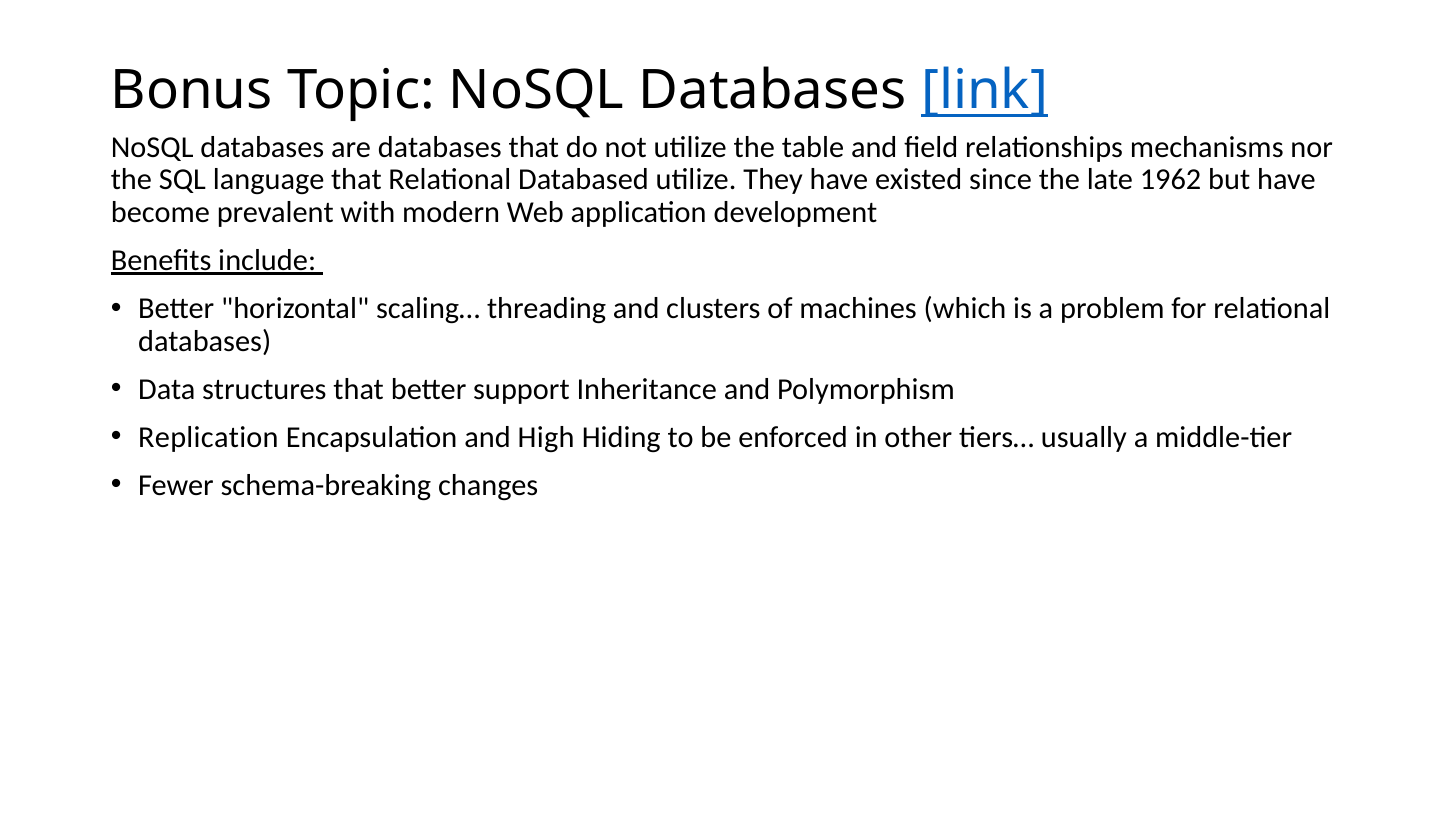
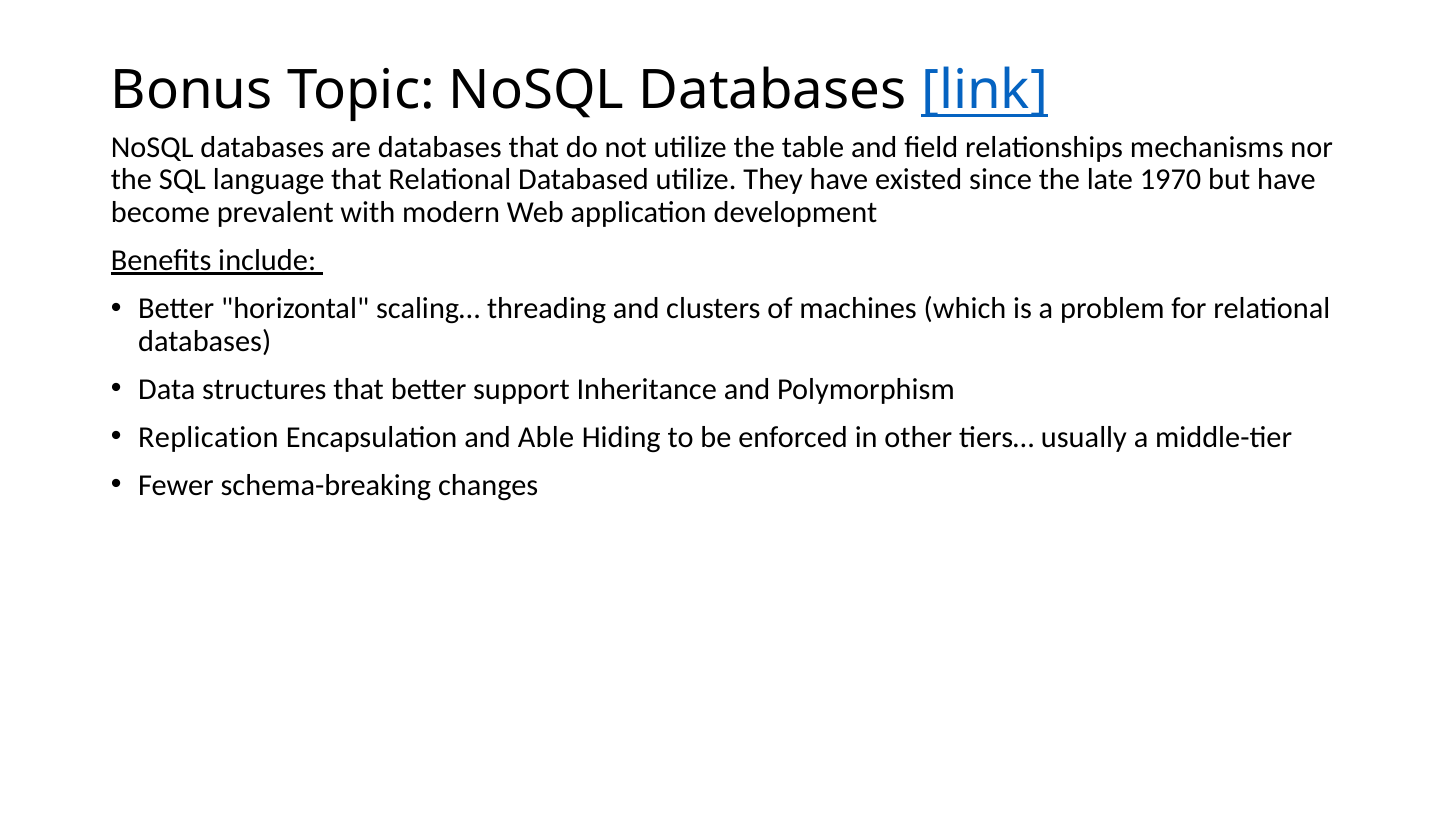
1962: 1962 -> 1970
High: High -> Able
